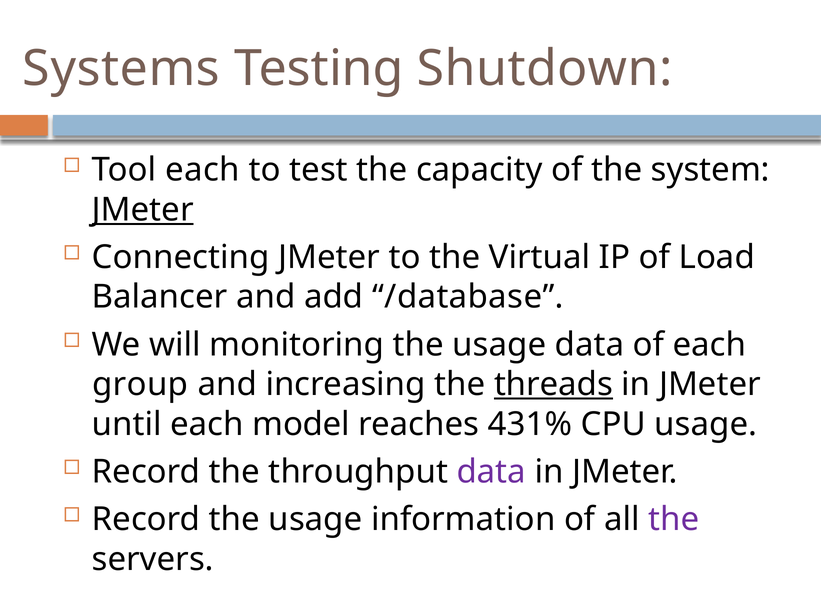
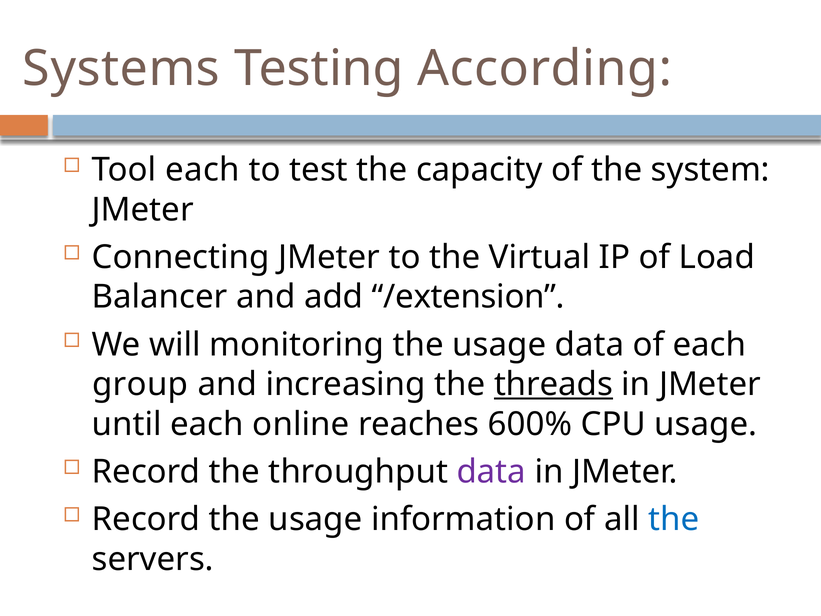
Shutdown: Shutdown -> According
JMeter at (143, 210) underline: present -> none
/database: /database -> /extension
model: model -> online
431%: 431% -> 600%
the at (674, 519) colour: purple -> blue
